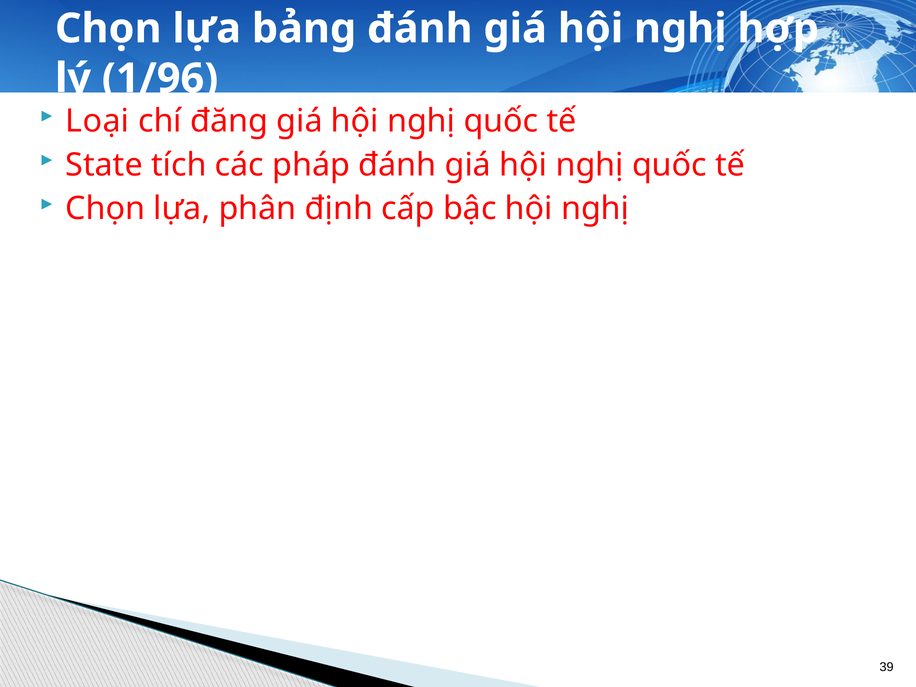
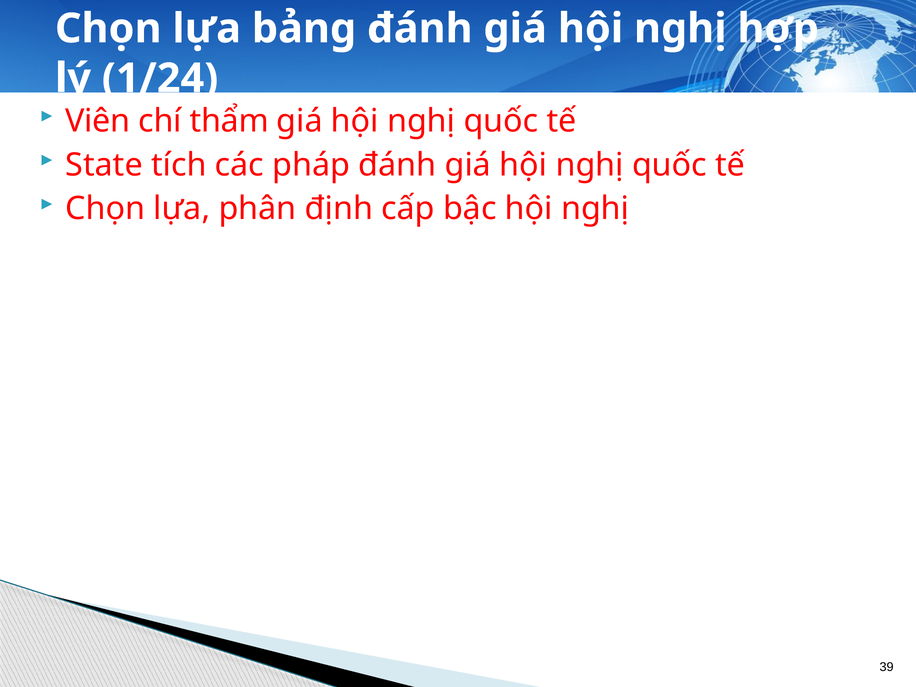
1/96: 1/96 -> 1/24
Loại: Loại -> Viên
đăng: đăng -> thẩm
